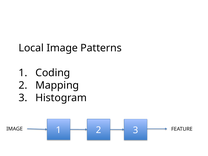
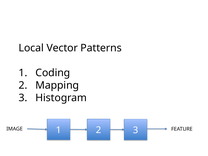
Local Image: Image -> Vector
